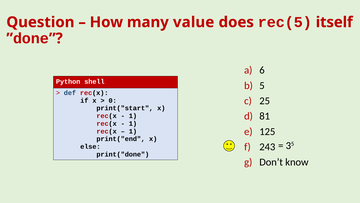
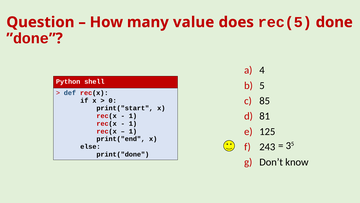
rec(5 itself: itself -> done
6: 6 -> 4
25: 25 -> 85
